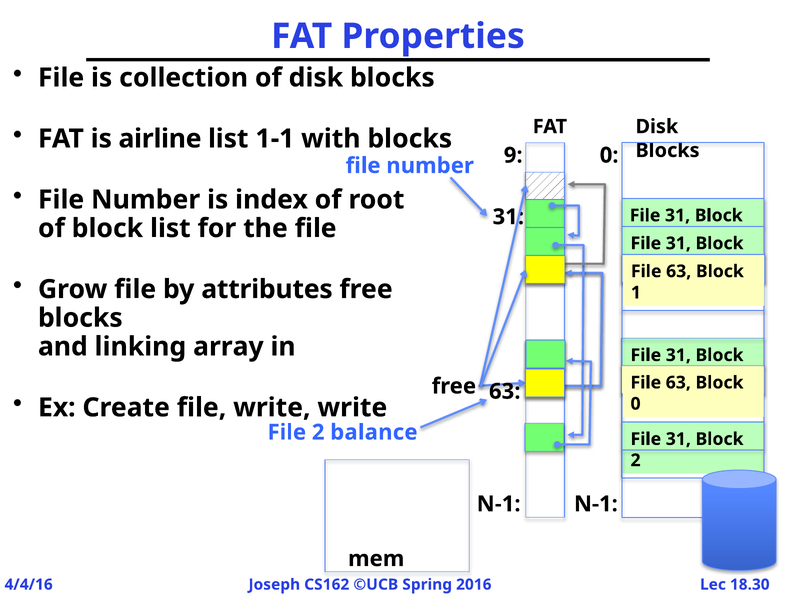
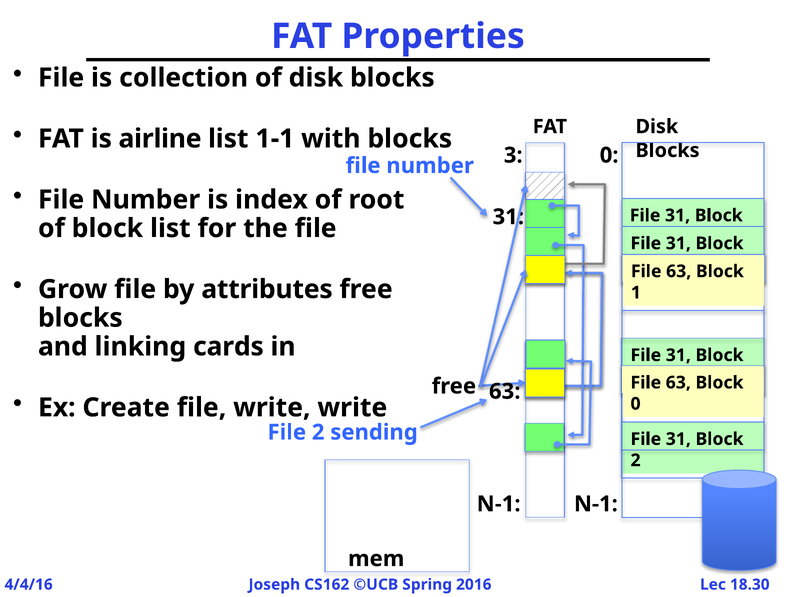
9 at (513, 155): 9 -> 3
array: array -> cards
balance: balance -> sending
